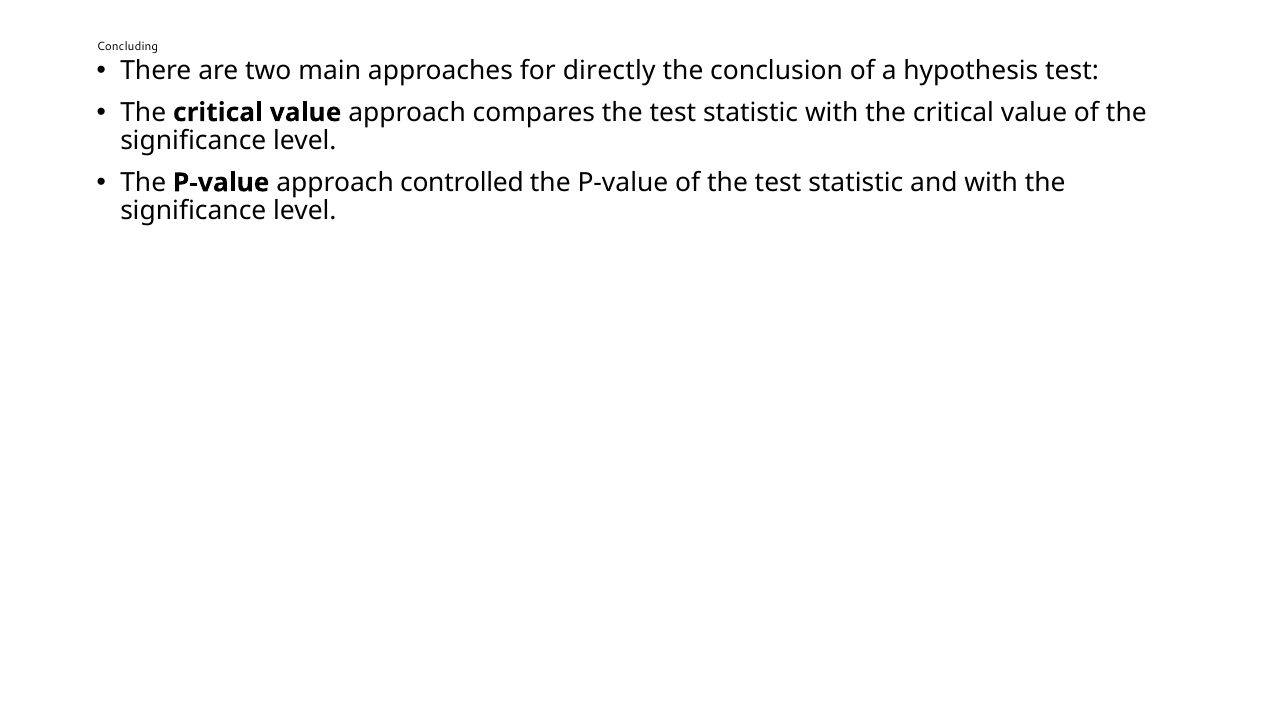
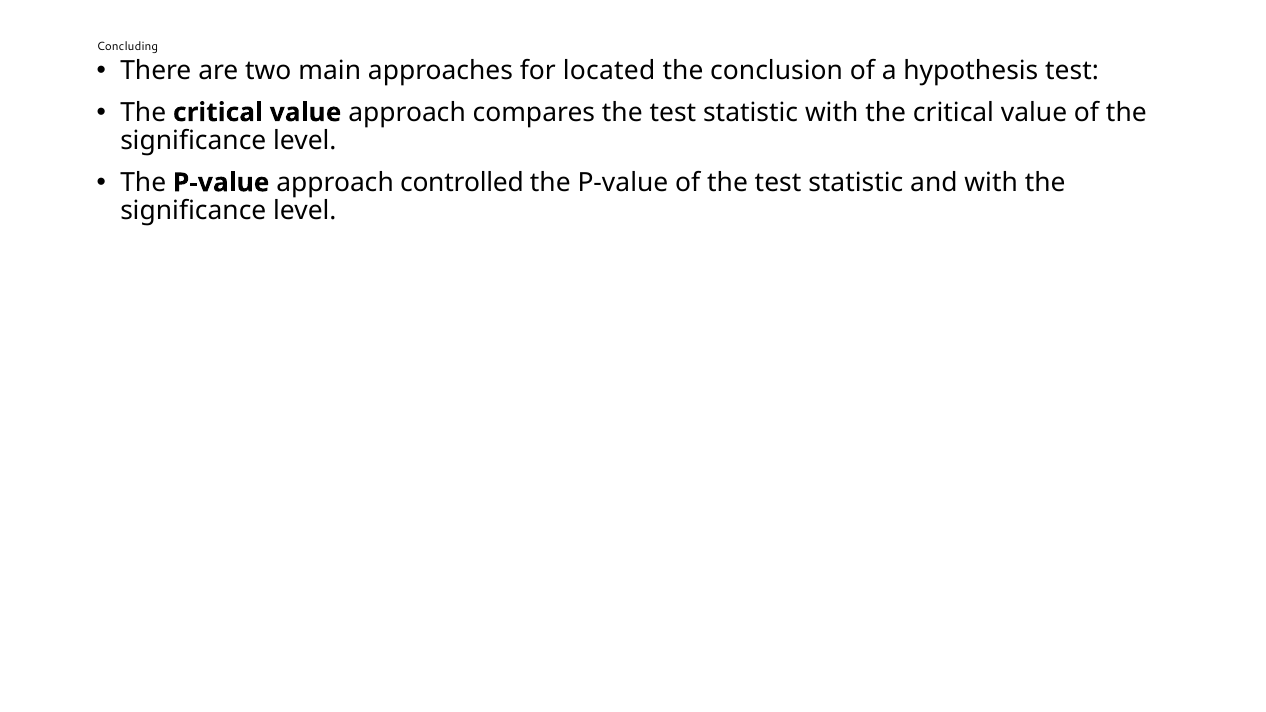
directly: directly -> located
